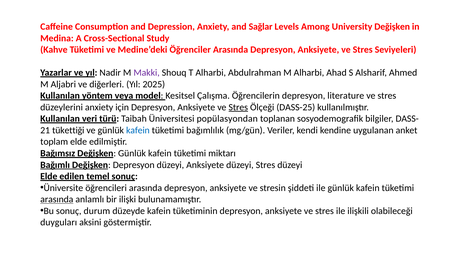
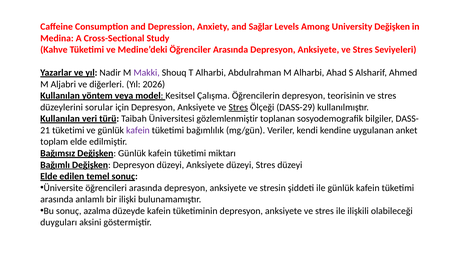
2025: 2025 -> 2026
literature: literature -> teorisinin
düzeylerini anxiety: anxiety -> sorular
DASS-25: DASS-25 -> DASS-29
popülasyondan: popülasyondan -> gözlemlenmiştir
tükettiği at (68, 130): tükettiği -> tüketimi
kafein at (138, 130) colour: blue -> purple
arasında at (57, 200) underline: present -> none
durum: durum -> azalma
